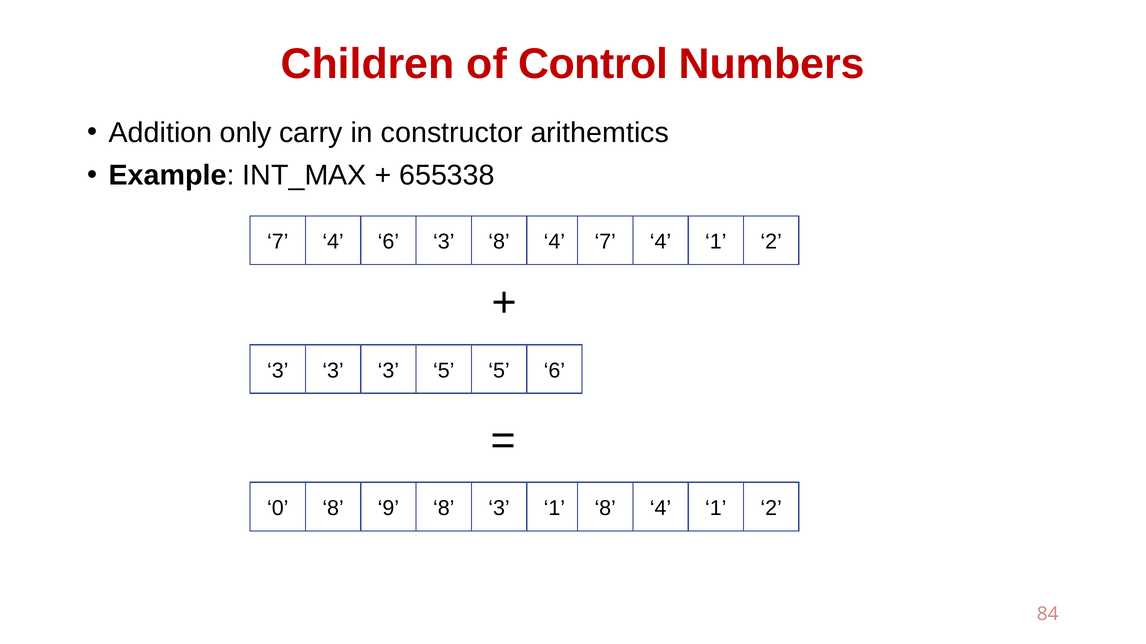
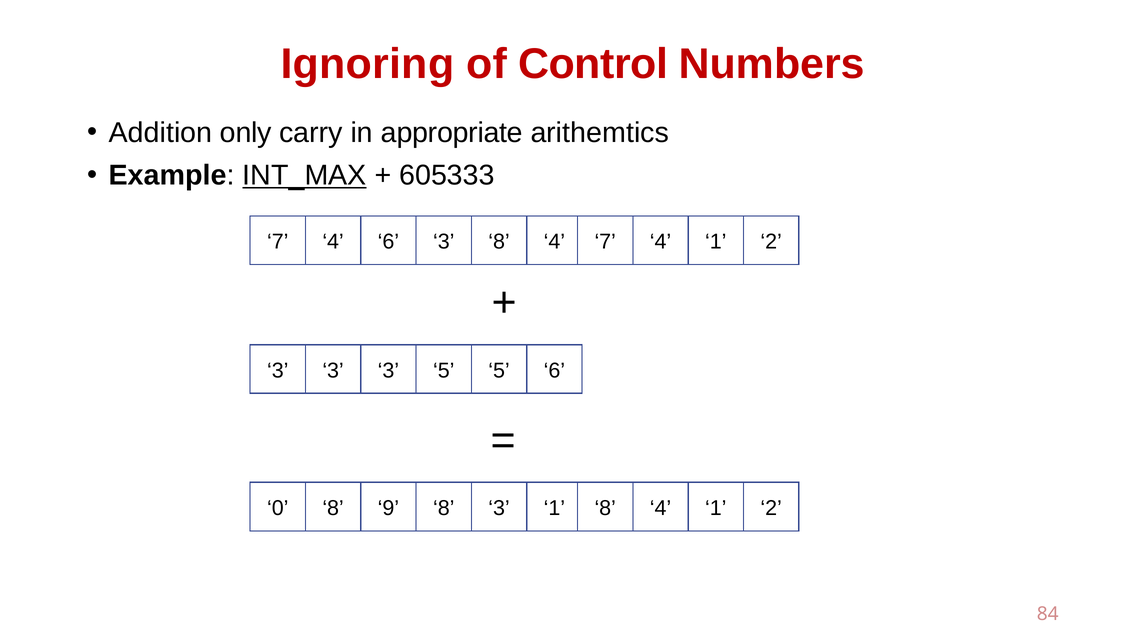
Children: Children -> Ignoring
constructor: constructor -> appropriate
INT_MAX underline: none -> present
655338: 655338 -> 605333
